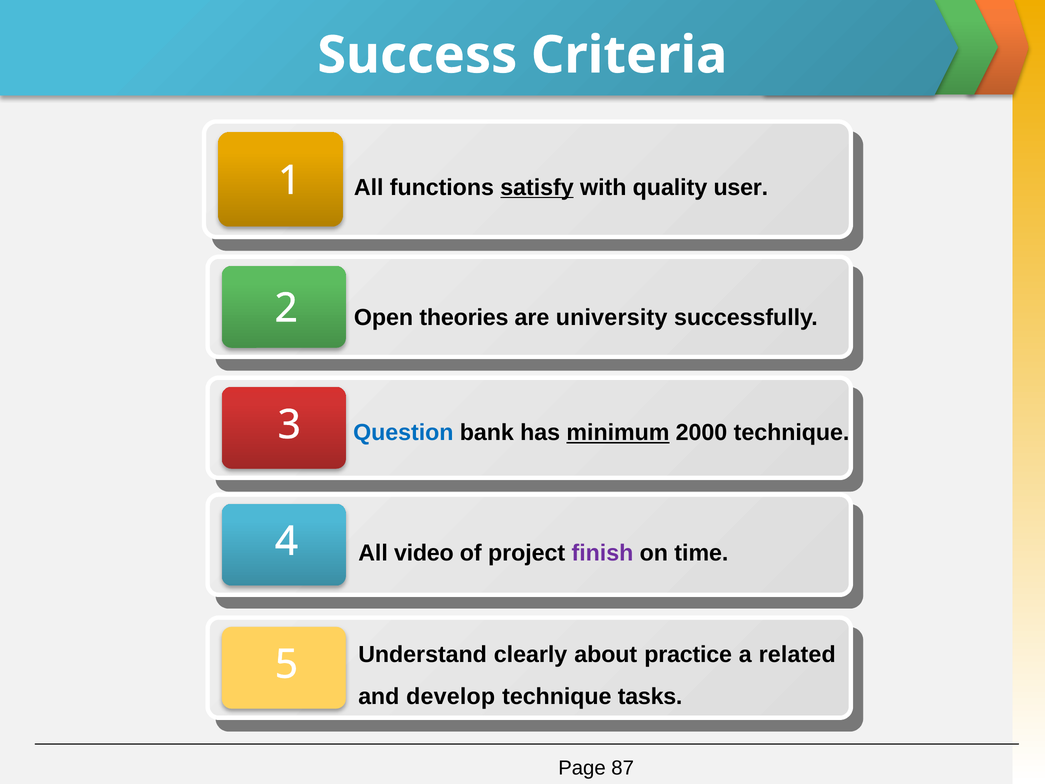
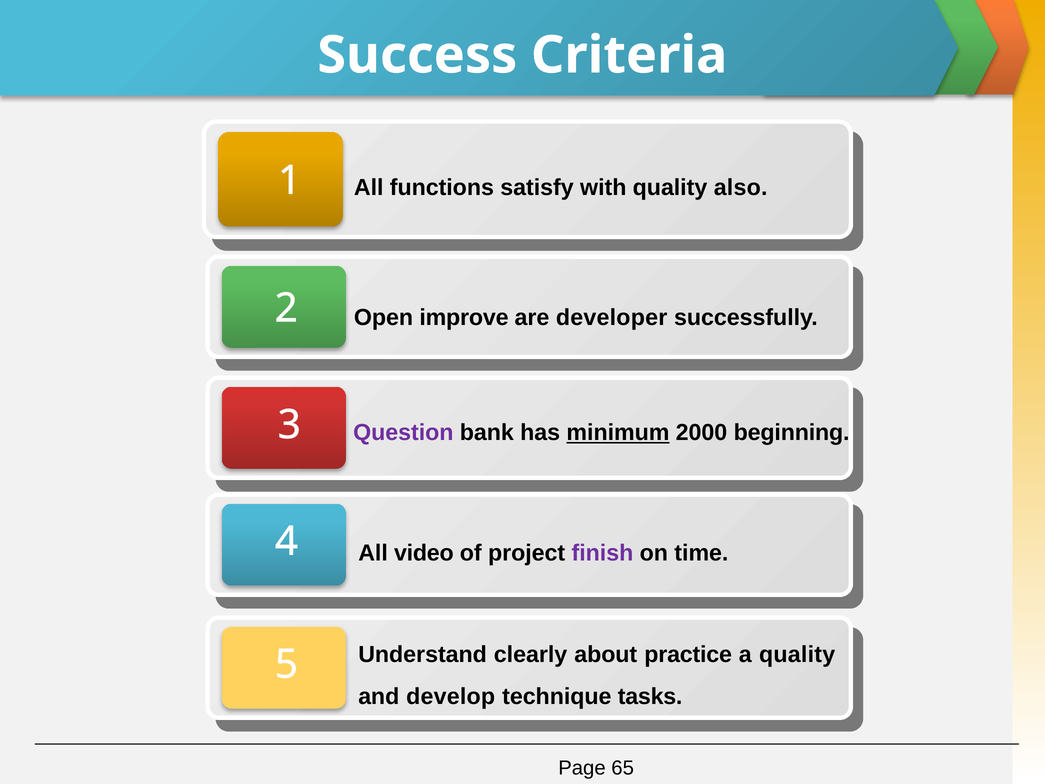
satisfy underline: present -> none
user: user -> also
theories: theories -> improve
university: university -> developer
Question colour: blue -> purple
2000 technique: technique -> beginning
a related: related -> quality
87: 87 -> 65
